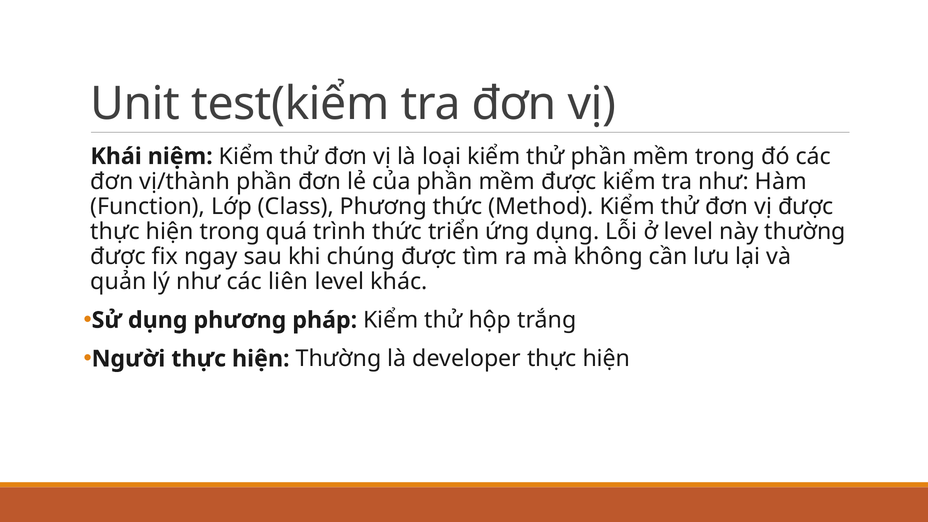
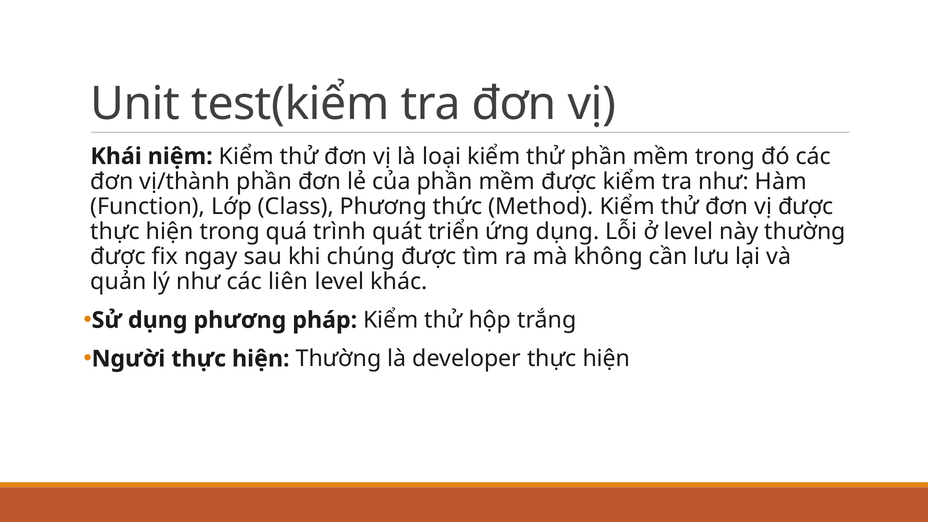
trình thức: thức -> quát
